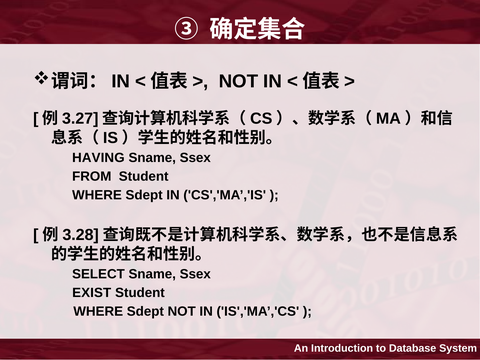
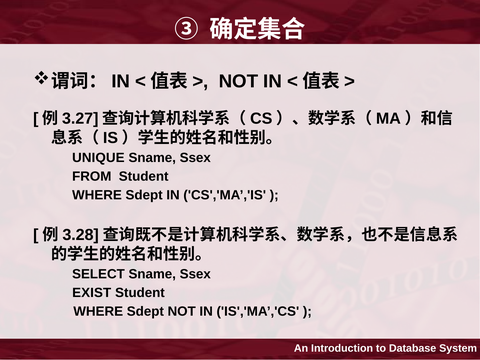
HAVING: HAVING -> UNIQUE
